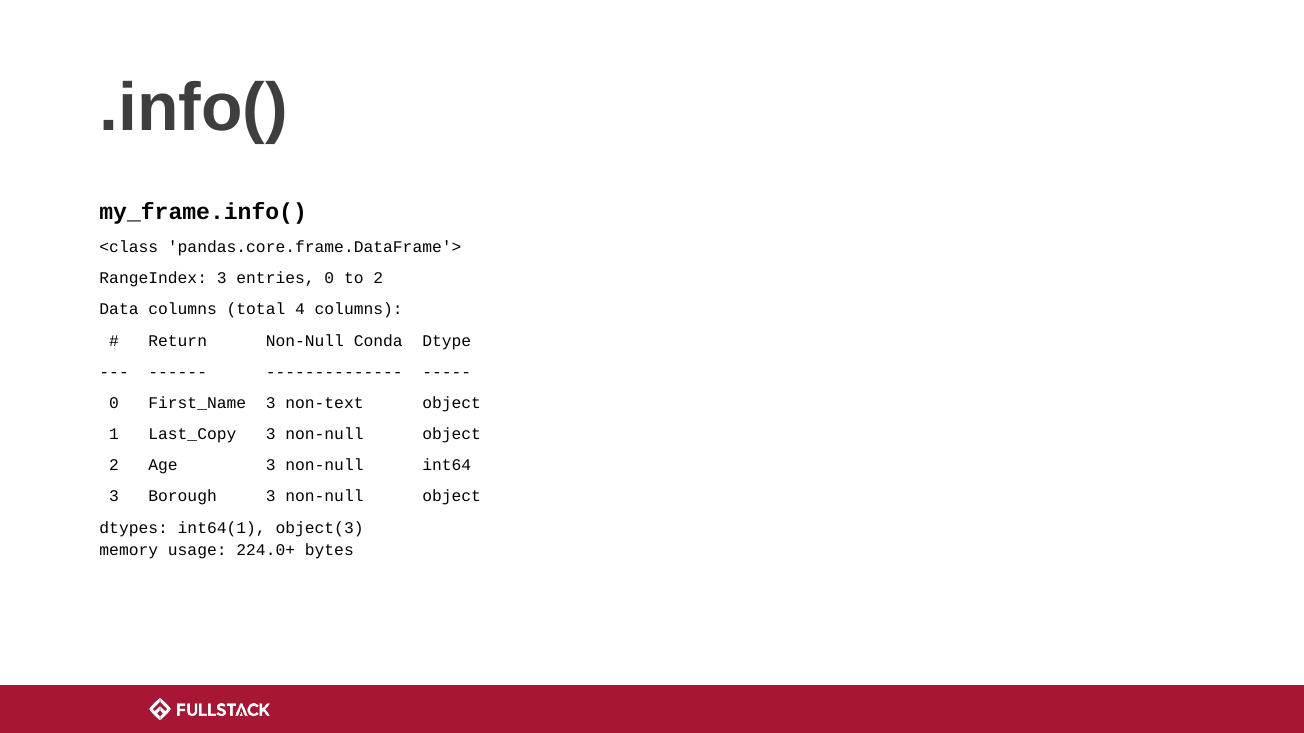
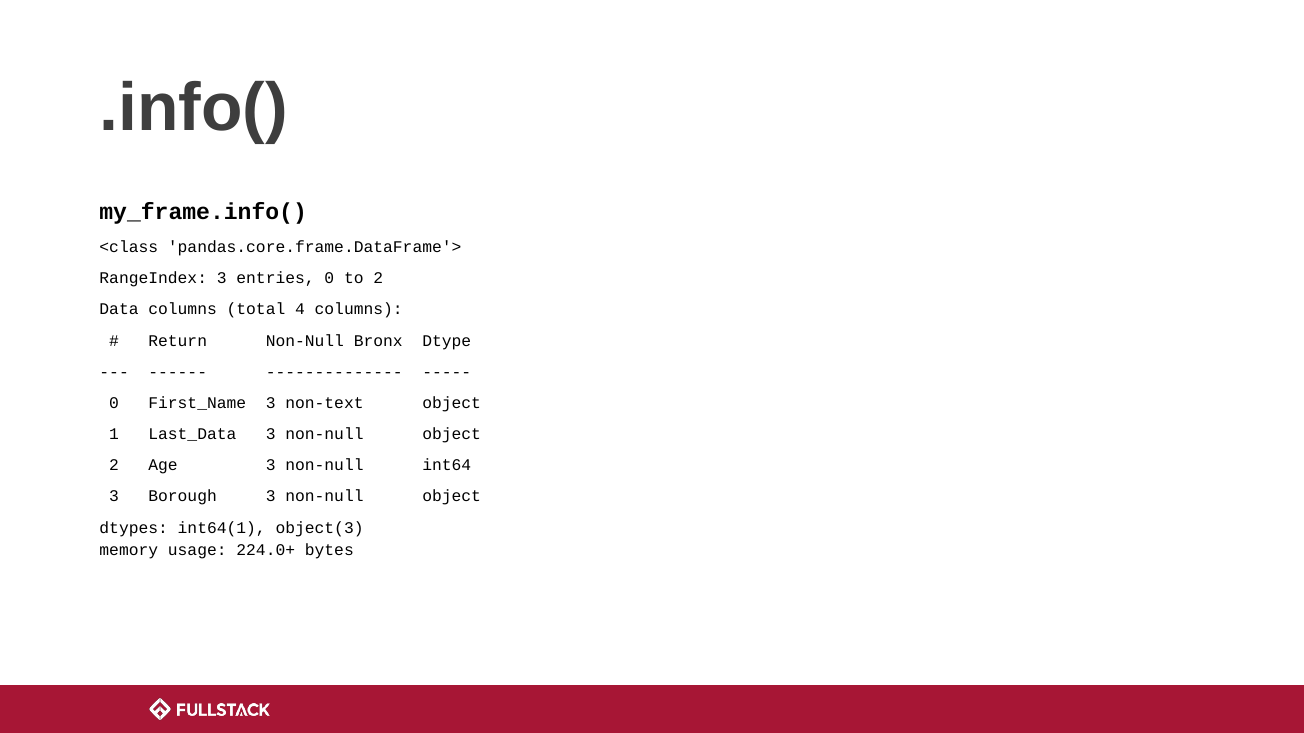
Conda: Conda -> Bronx
Last_Copy: Last_Copy -> Last_Data
